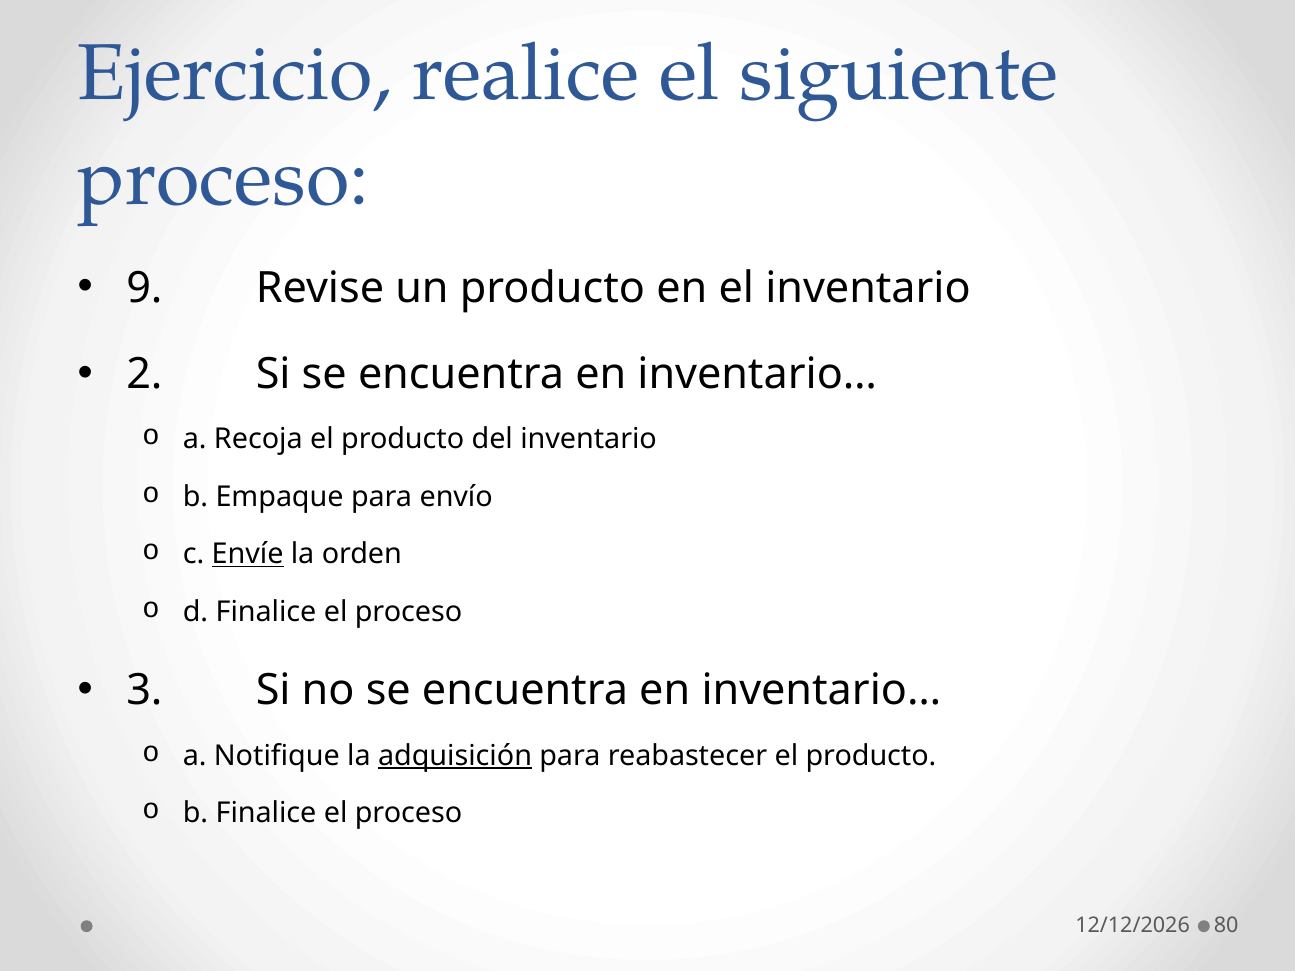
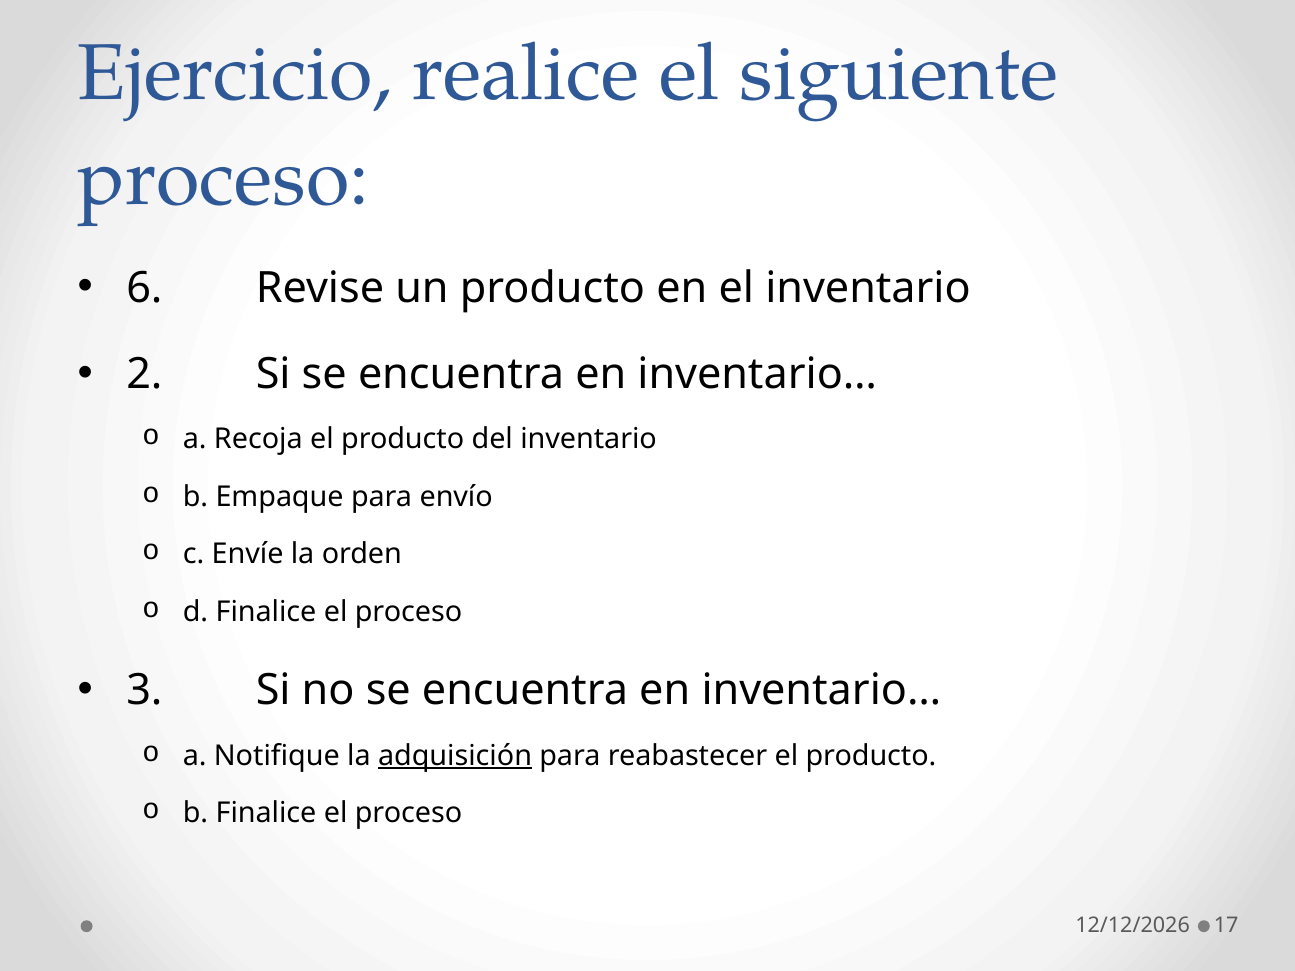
9: 9 -> 6
Envíe underline: present -> none
80: 80 -> 17
